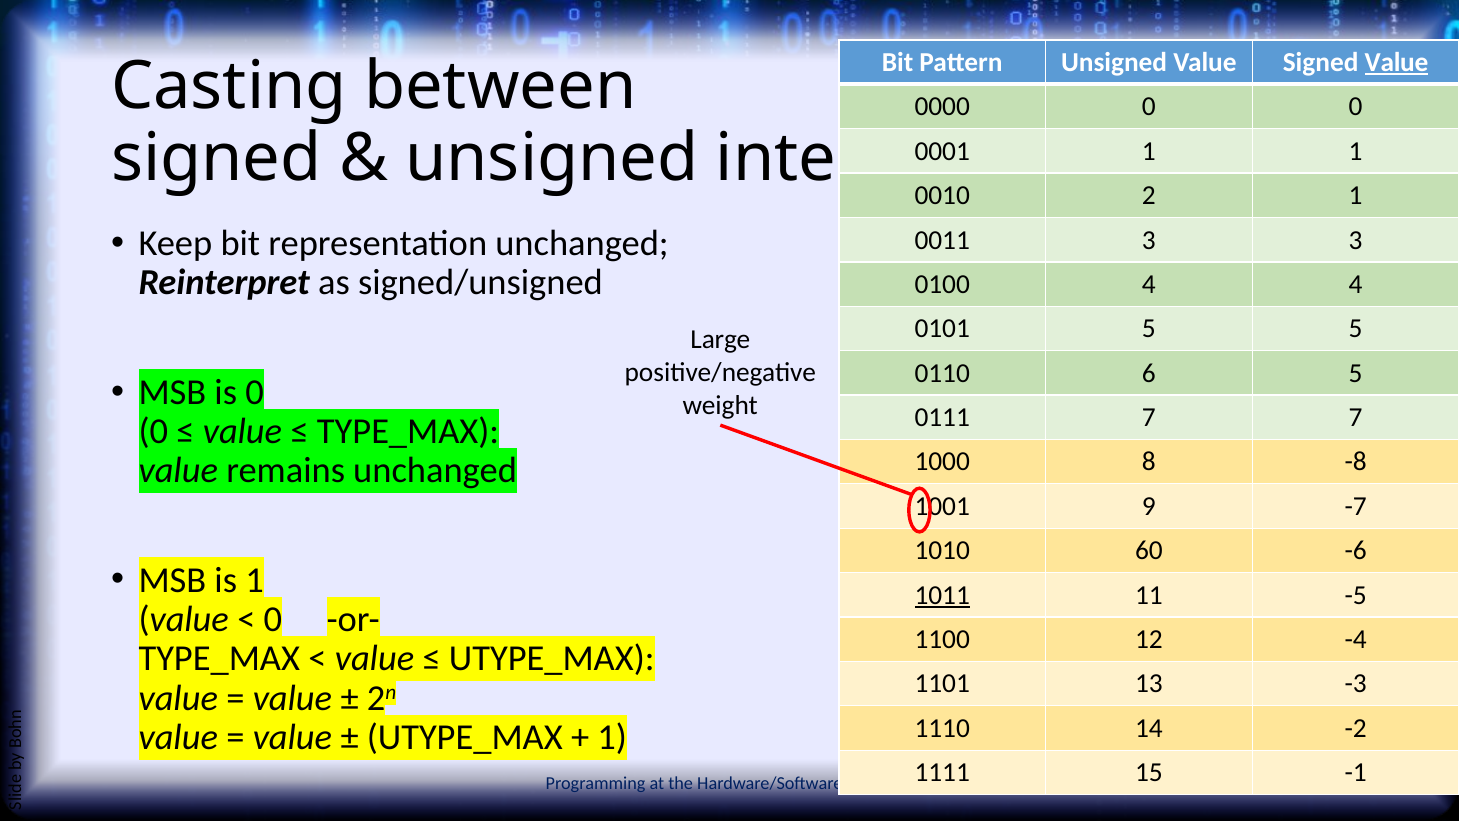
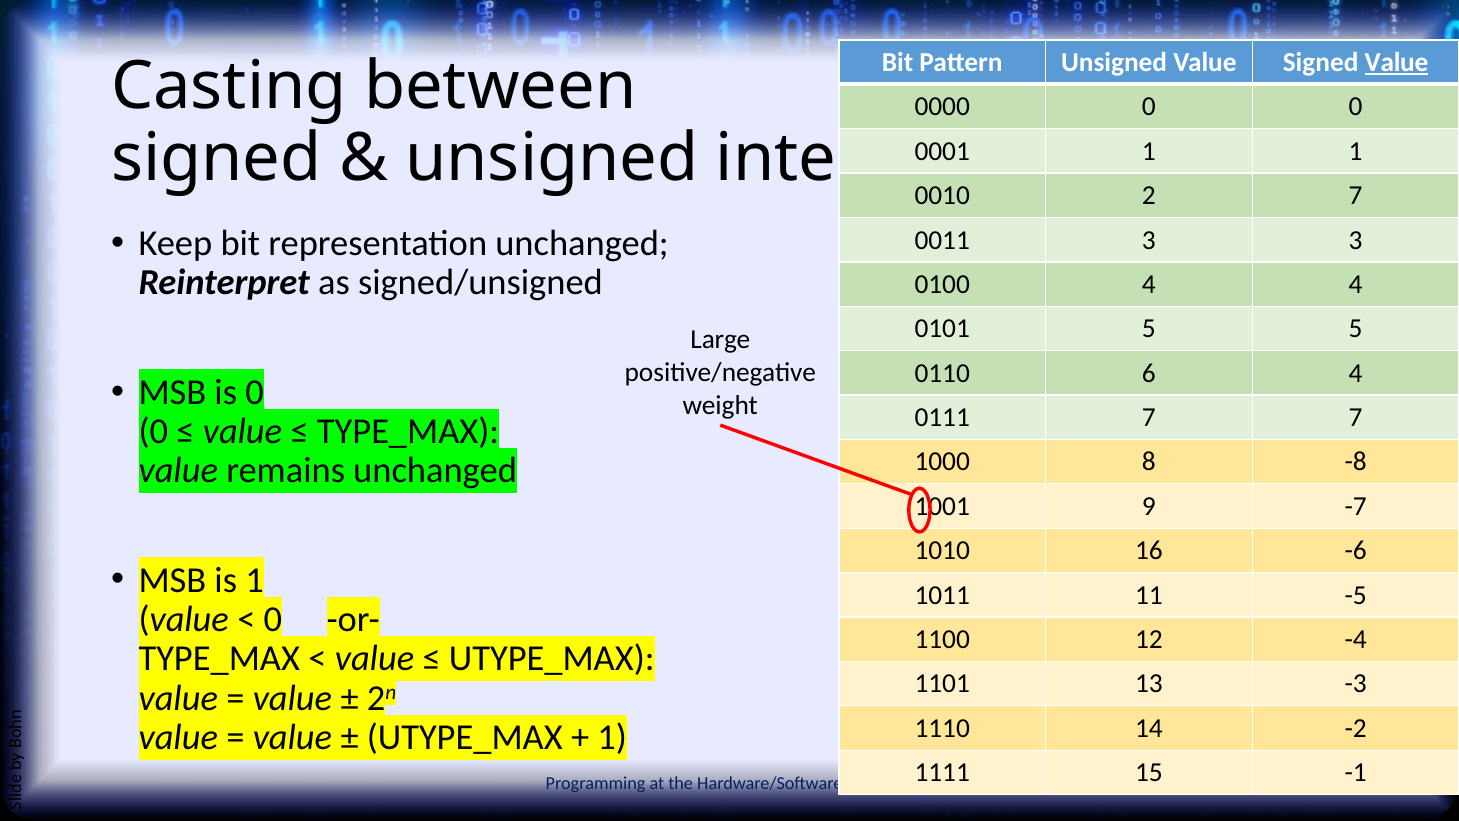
2 1: 1 -> 7
6 5: 5 -> 4
60: 60 -> 16
1011 underline: present -> none
